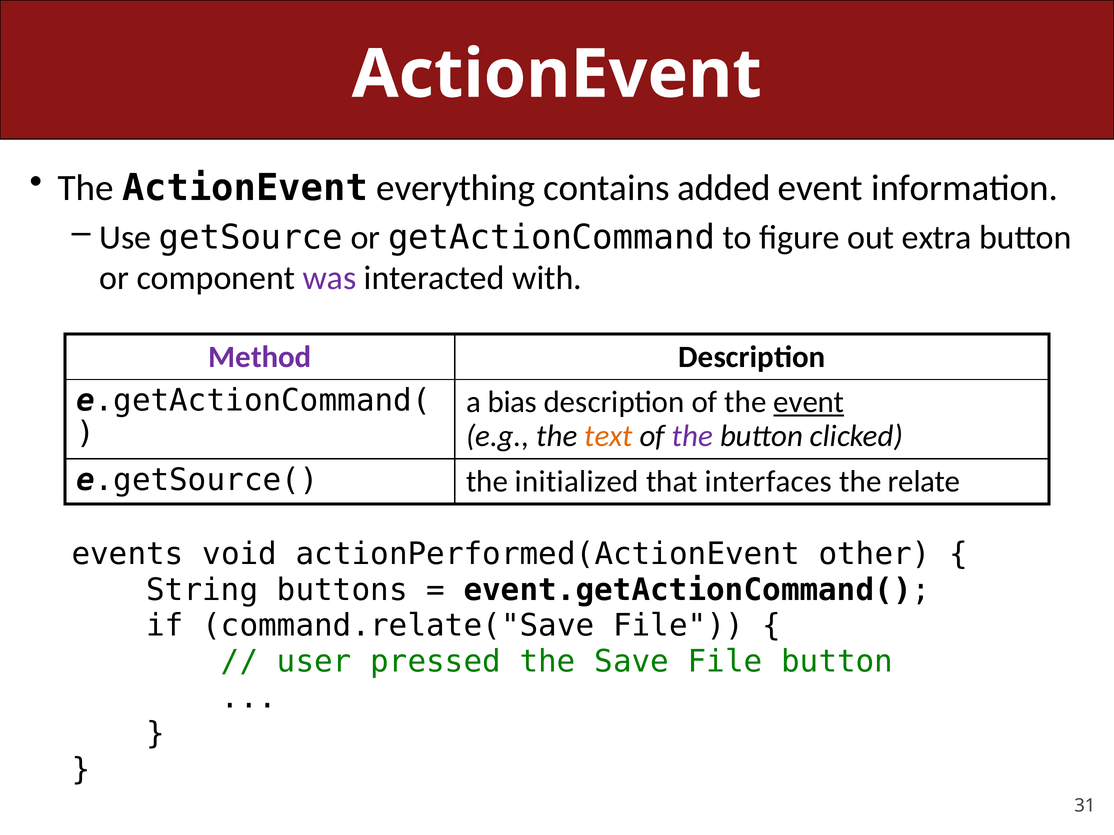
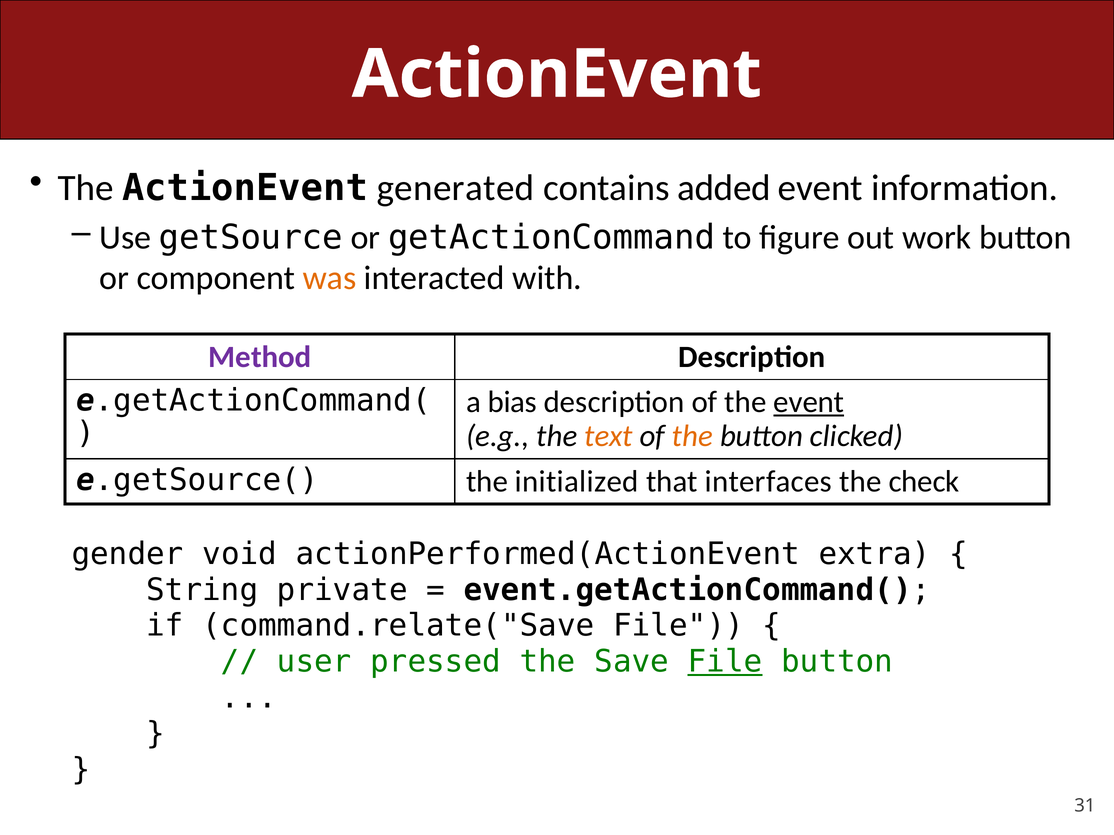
everything: everything -> generated
extra: extra -> work
was colour: purple -> orange
the at (692, 436) colour: purple -> orange
relate: relate -> check
events: events -> gender
other: other -> extra
buttons: buttons -> private
File at (725, 662) underline: none -> present
